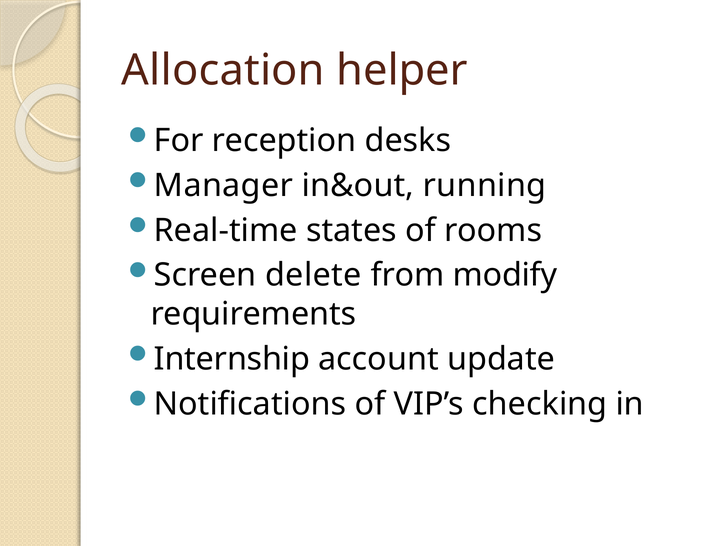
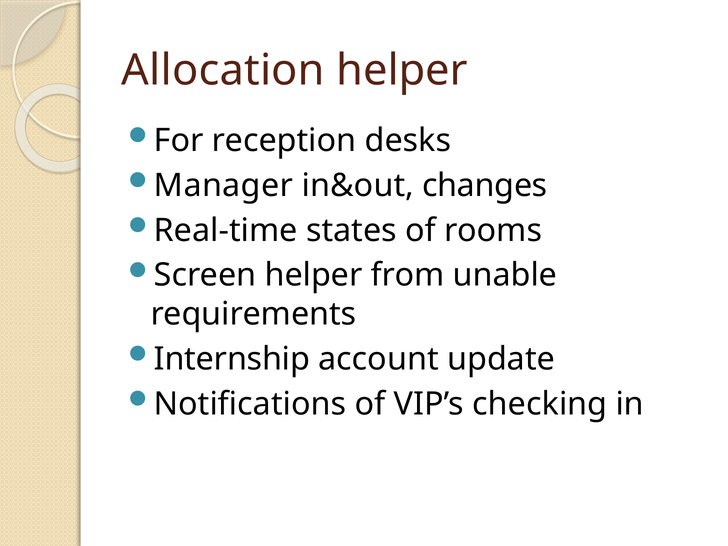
running: running -> changes
Screen delete: delete -> helper
modify: modify -> unable
